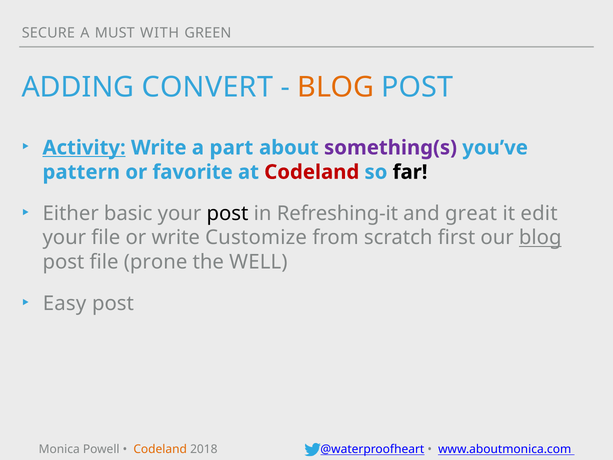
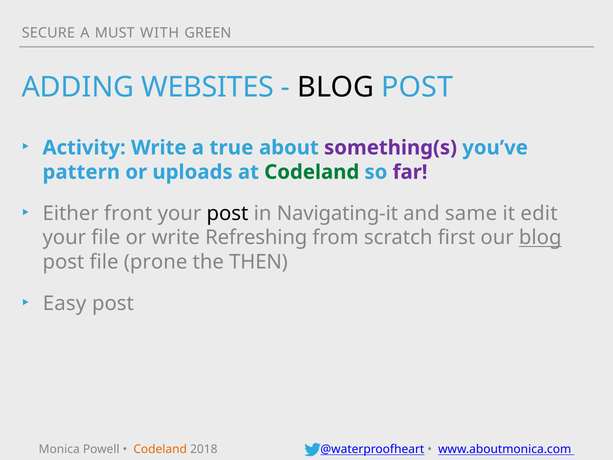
CONVERT: CONVERT -> WEBSITES
BLOG at (336, 87) colour: orange -> black
Activity underline: present -> none
part: part -> true
favorite: favorite -> uploads
Codeland at (312, 172) colour: red -> green
far colour: black -> purple
basic: basic -> front
Refreshing-it: Refreshing-it -> Navigating-it
great: great -> same
Customize: Customize -> Refreshing
WELL: WELL -> THEN
